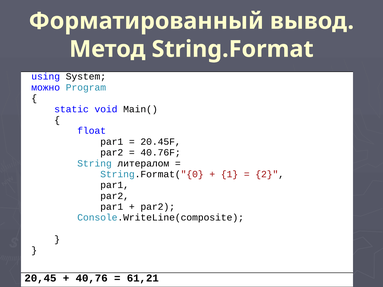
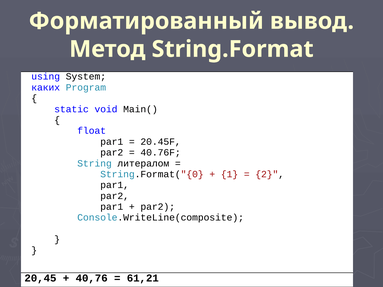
можно: можно -> каких
